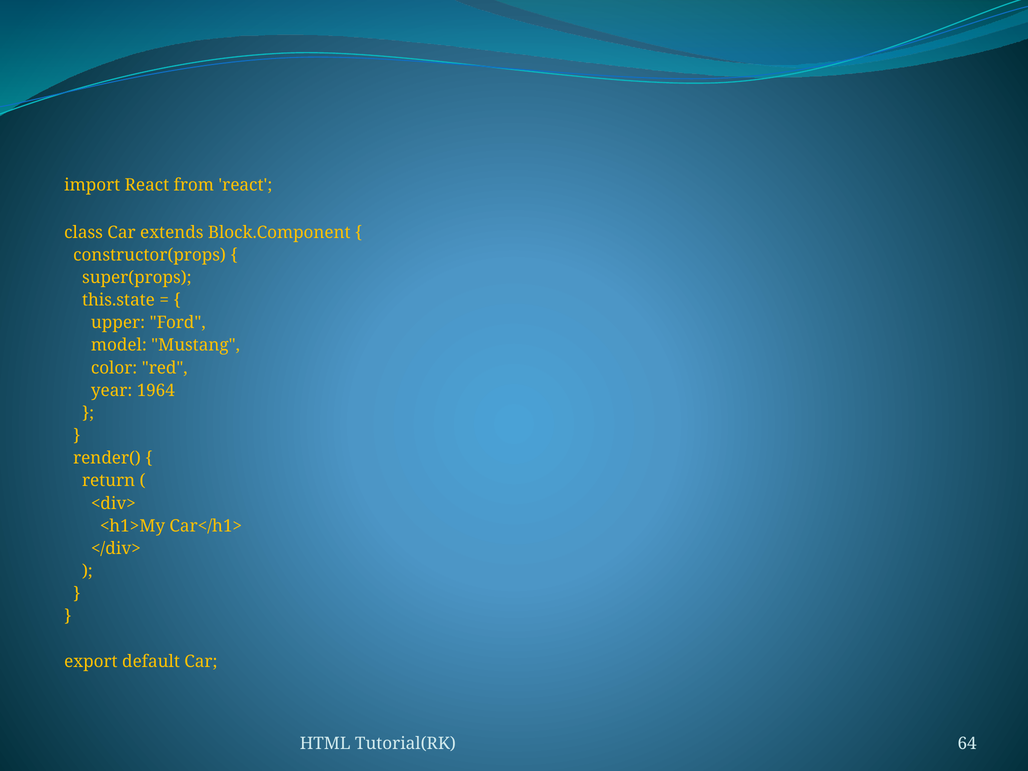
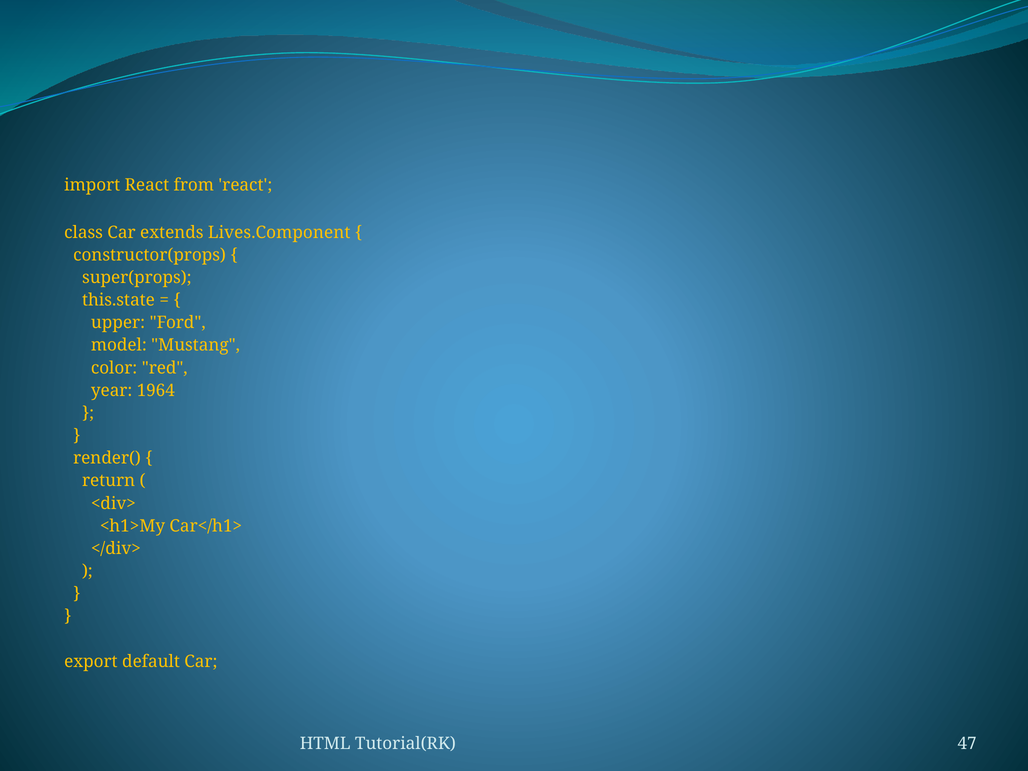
Block.Component: Block.Component -> Lives.Component
64: 64 -> 47
